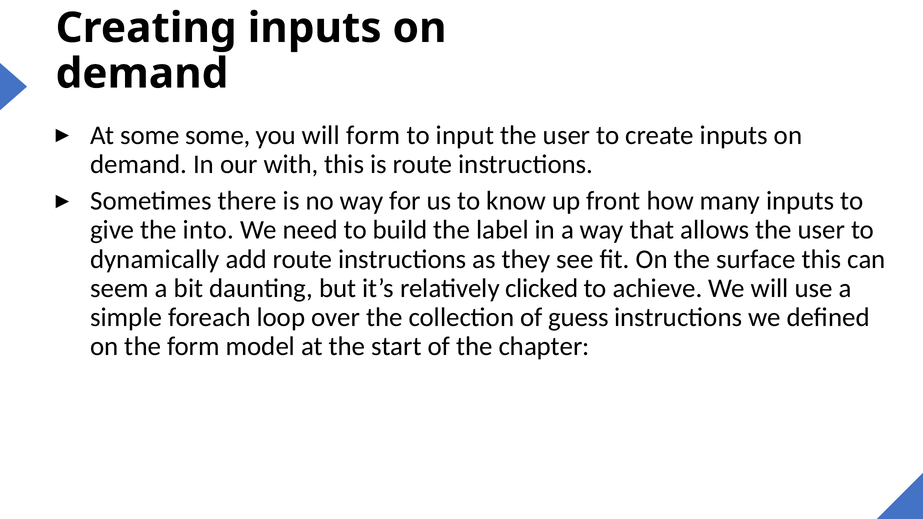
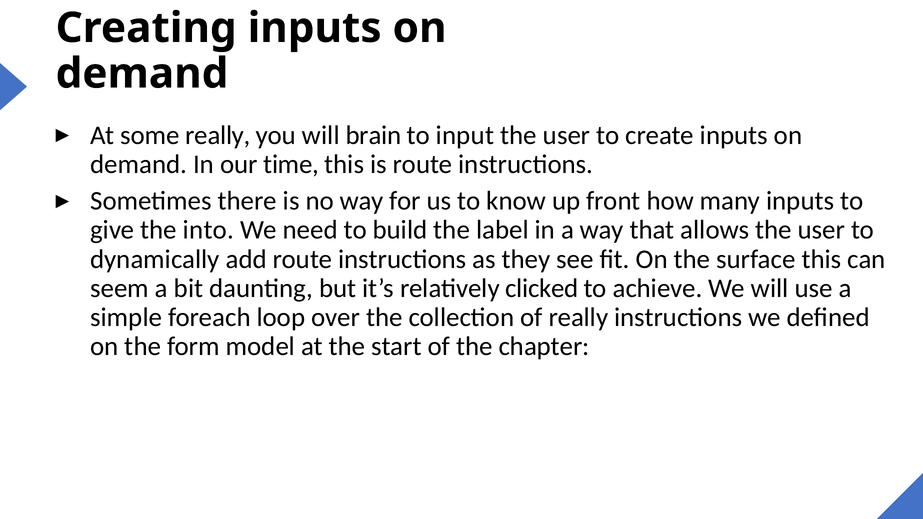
some some: some -> really
will form: form -> brain
with: with -> time
of guess: guess -> really
